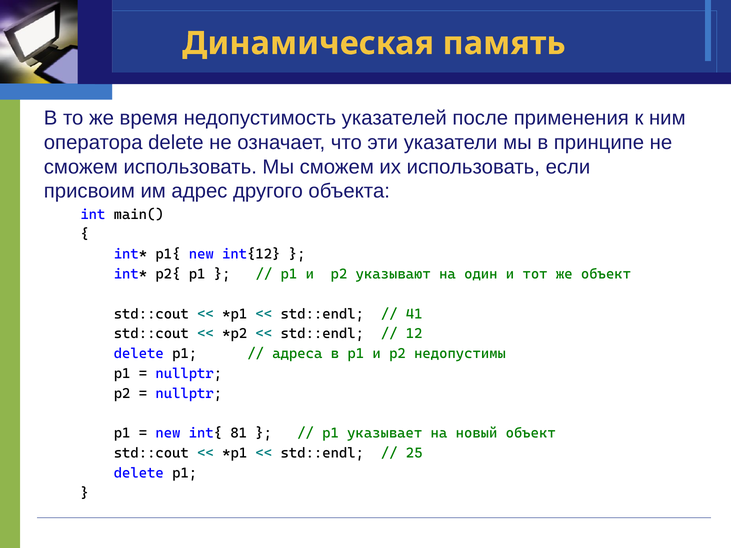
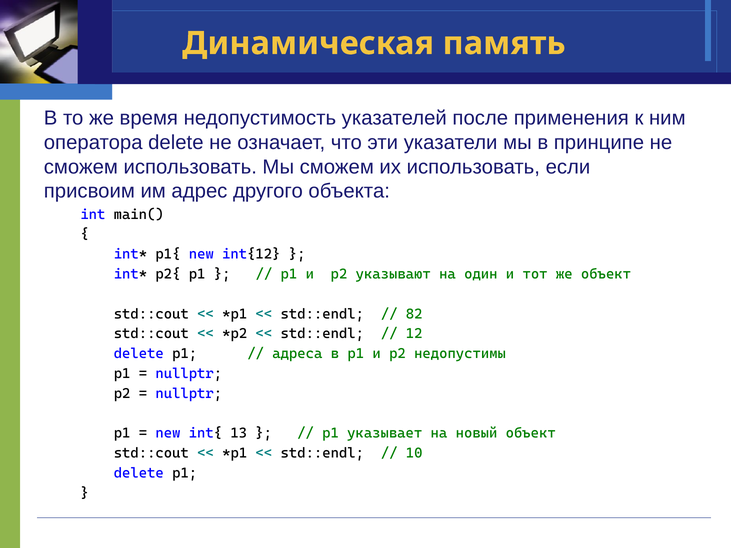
41: 41 -> 82
81: 81 -> 13
25: 25 -> 10
